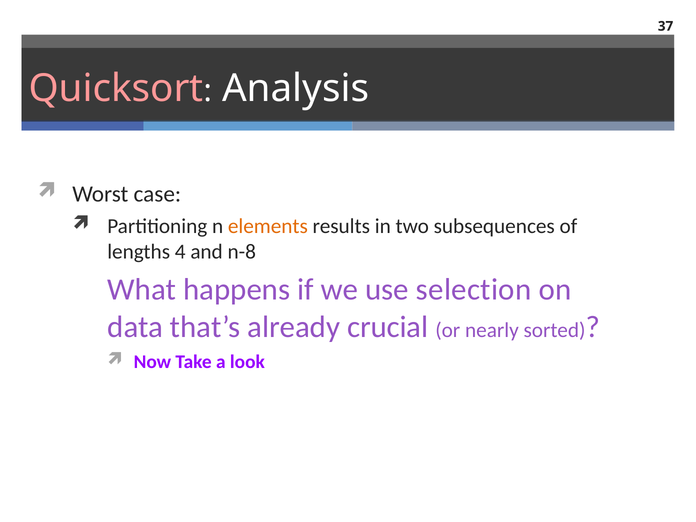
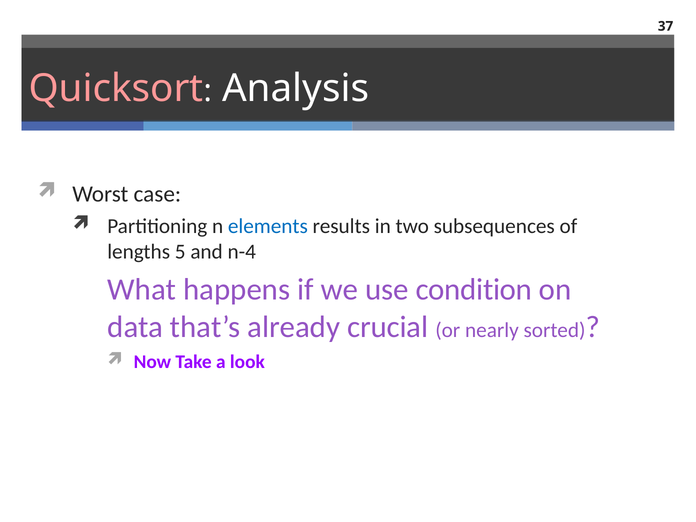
elements colour: orange -> blue
4: 4 -> 5
n-8: n-8 -> n-4
selection: selection -> condition
